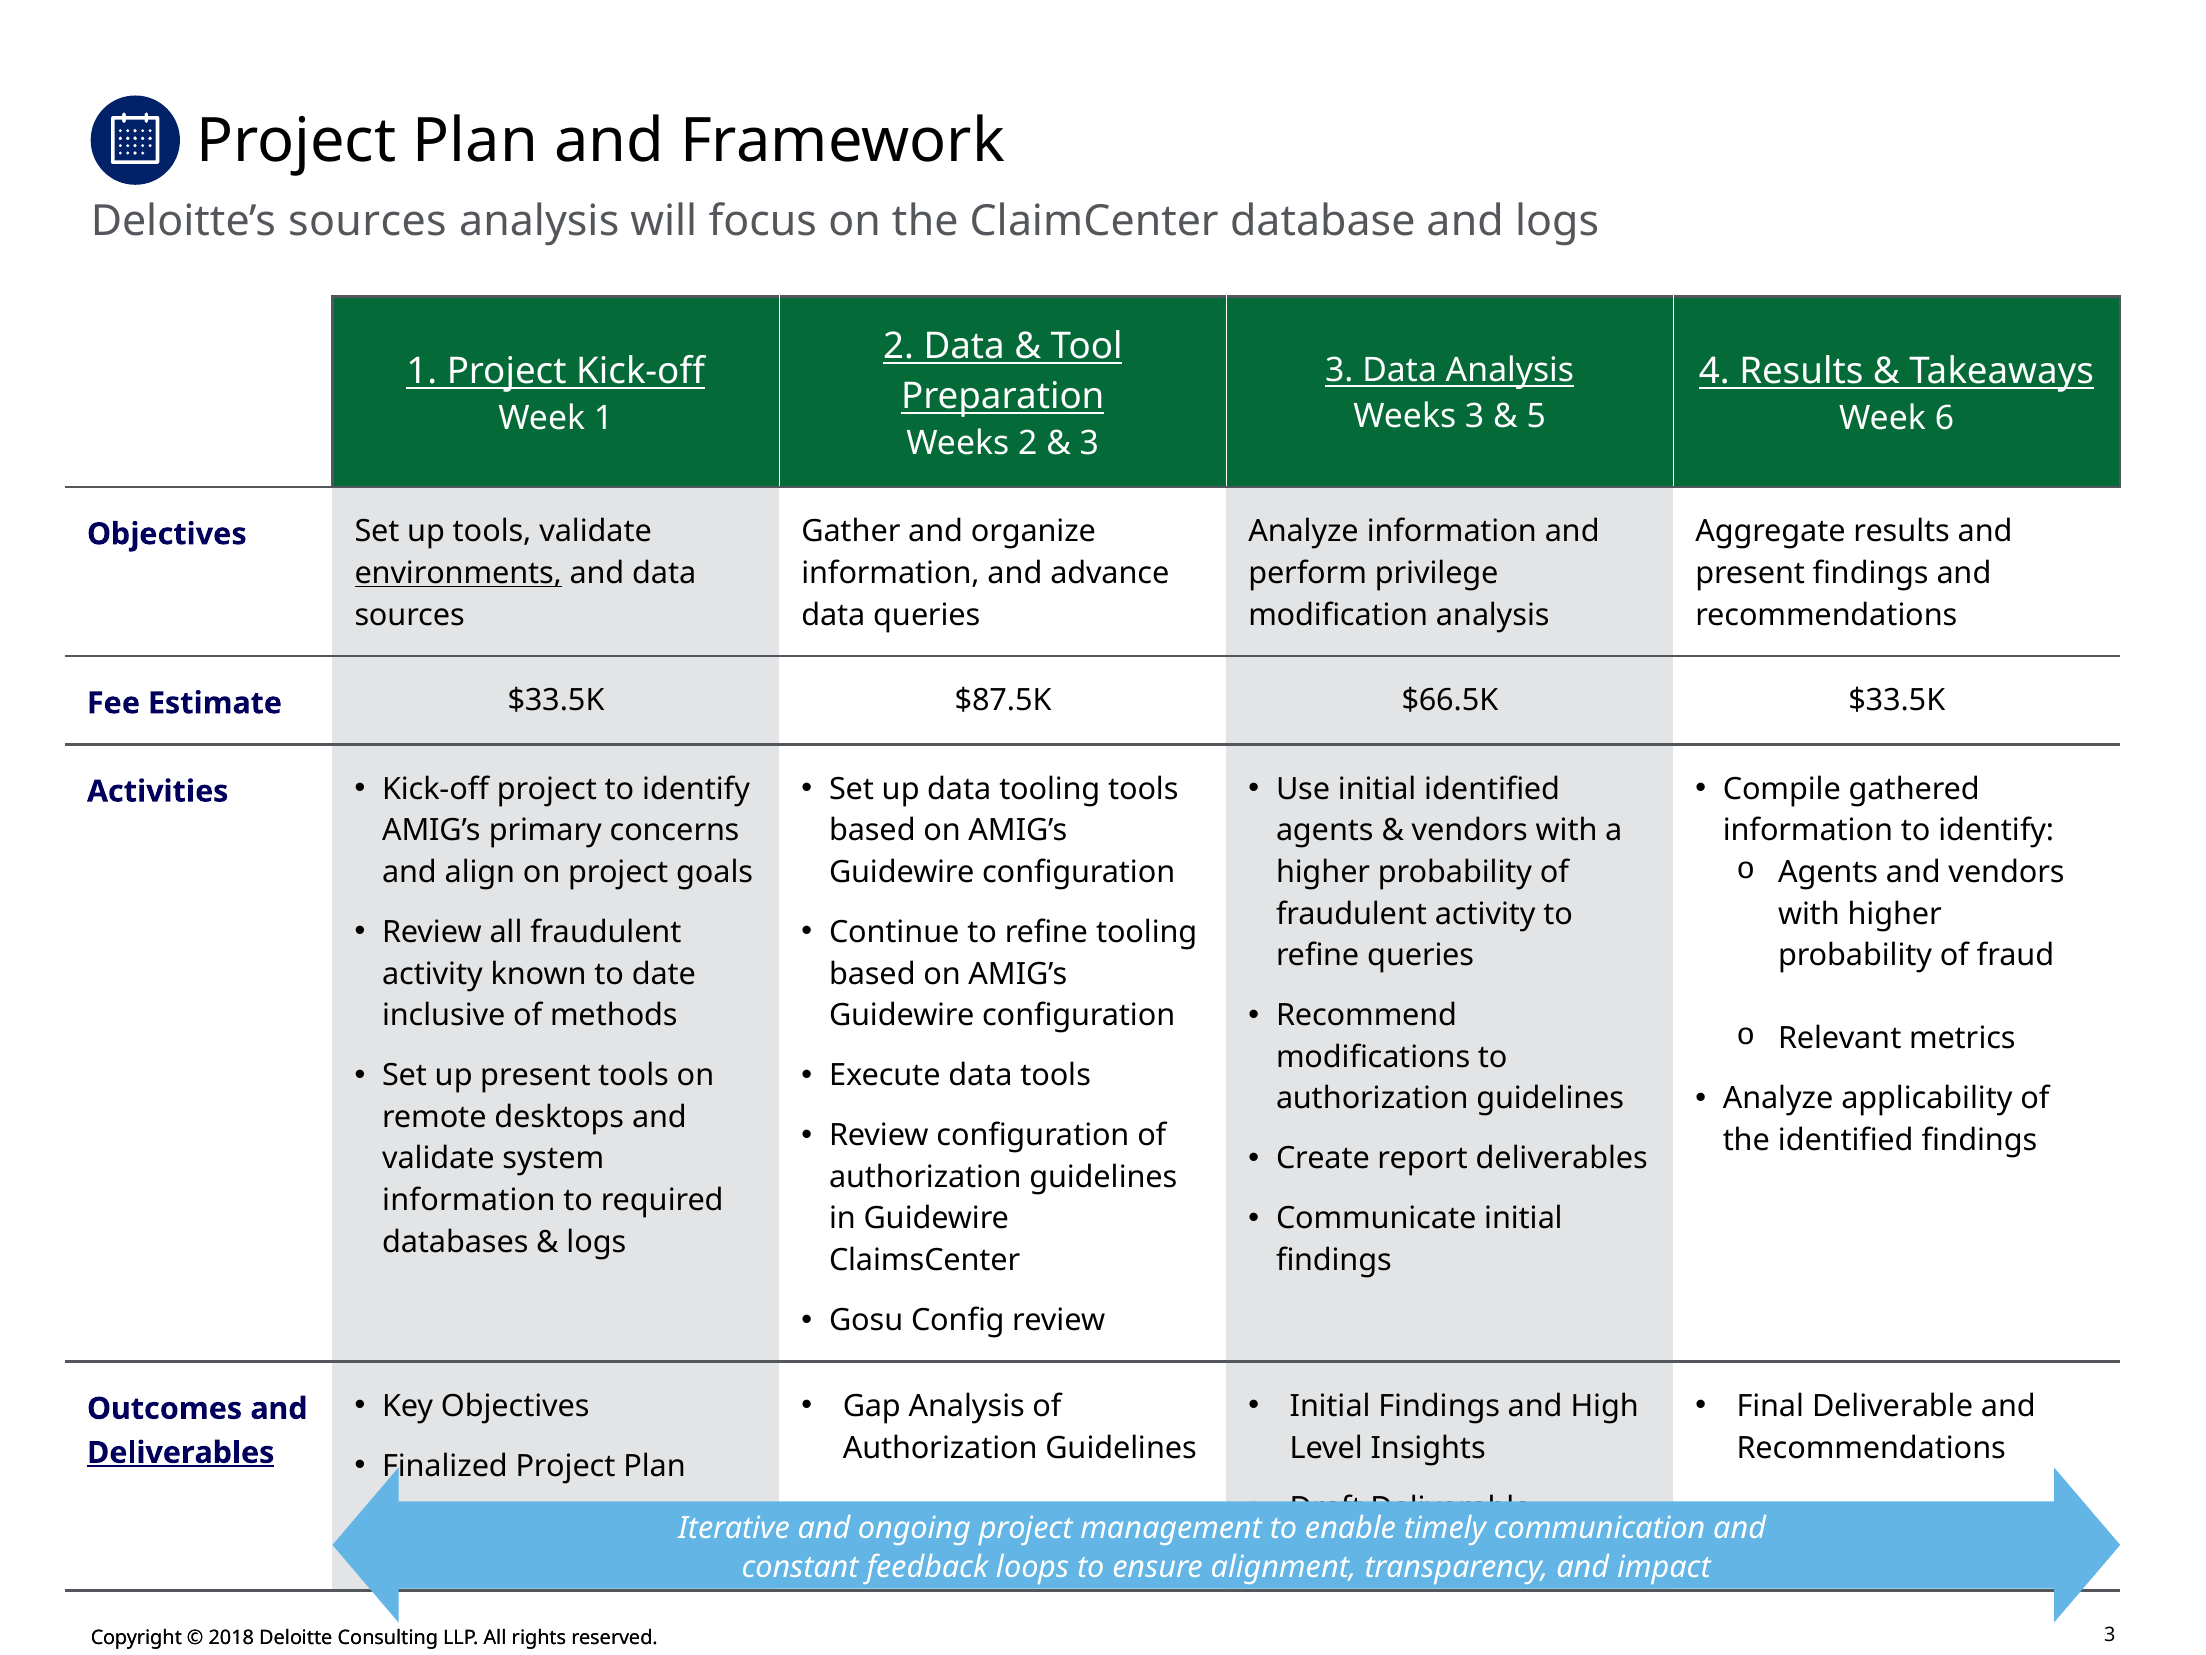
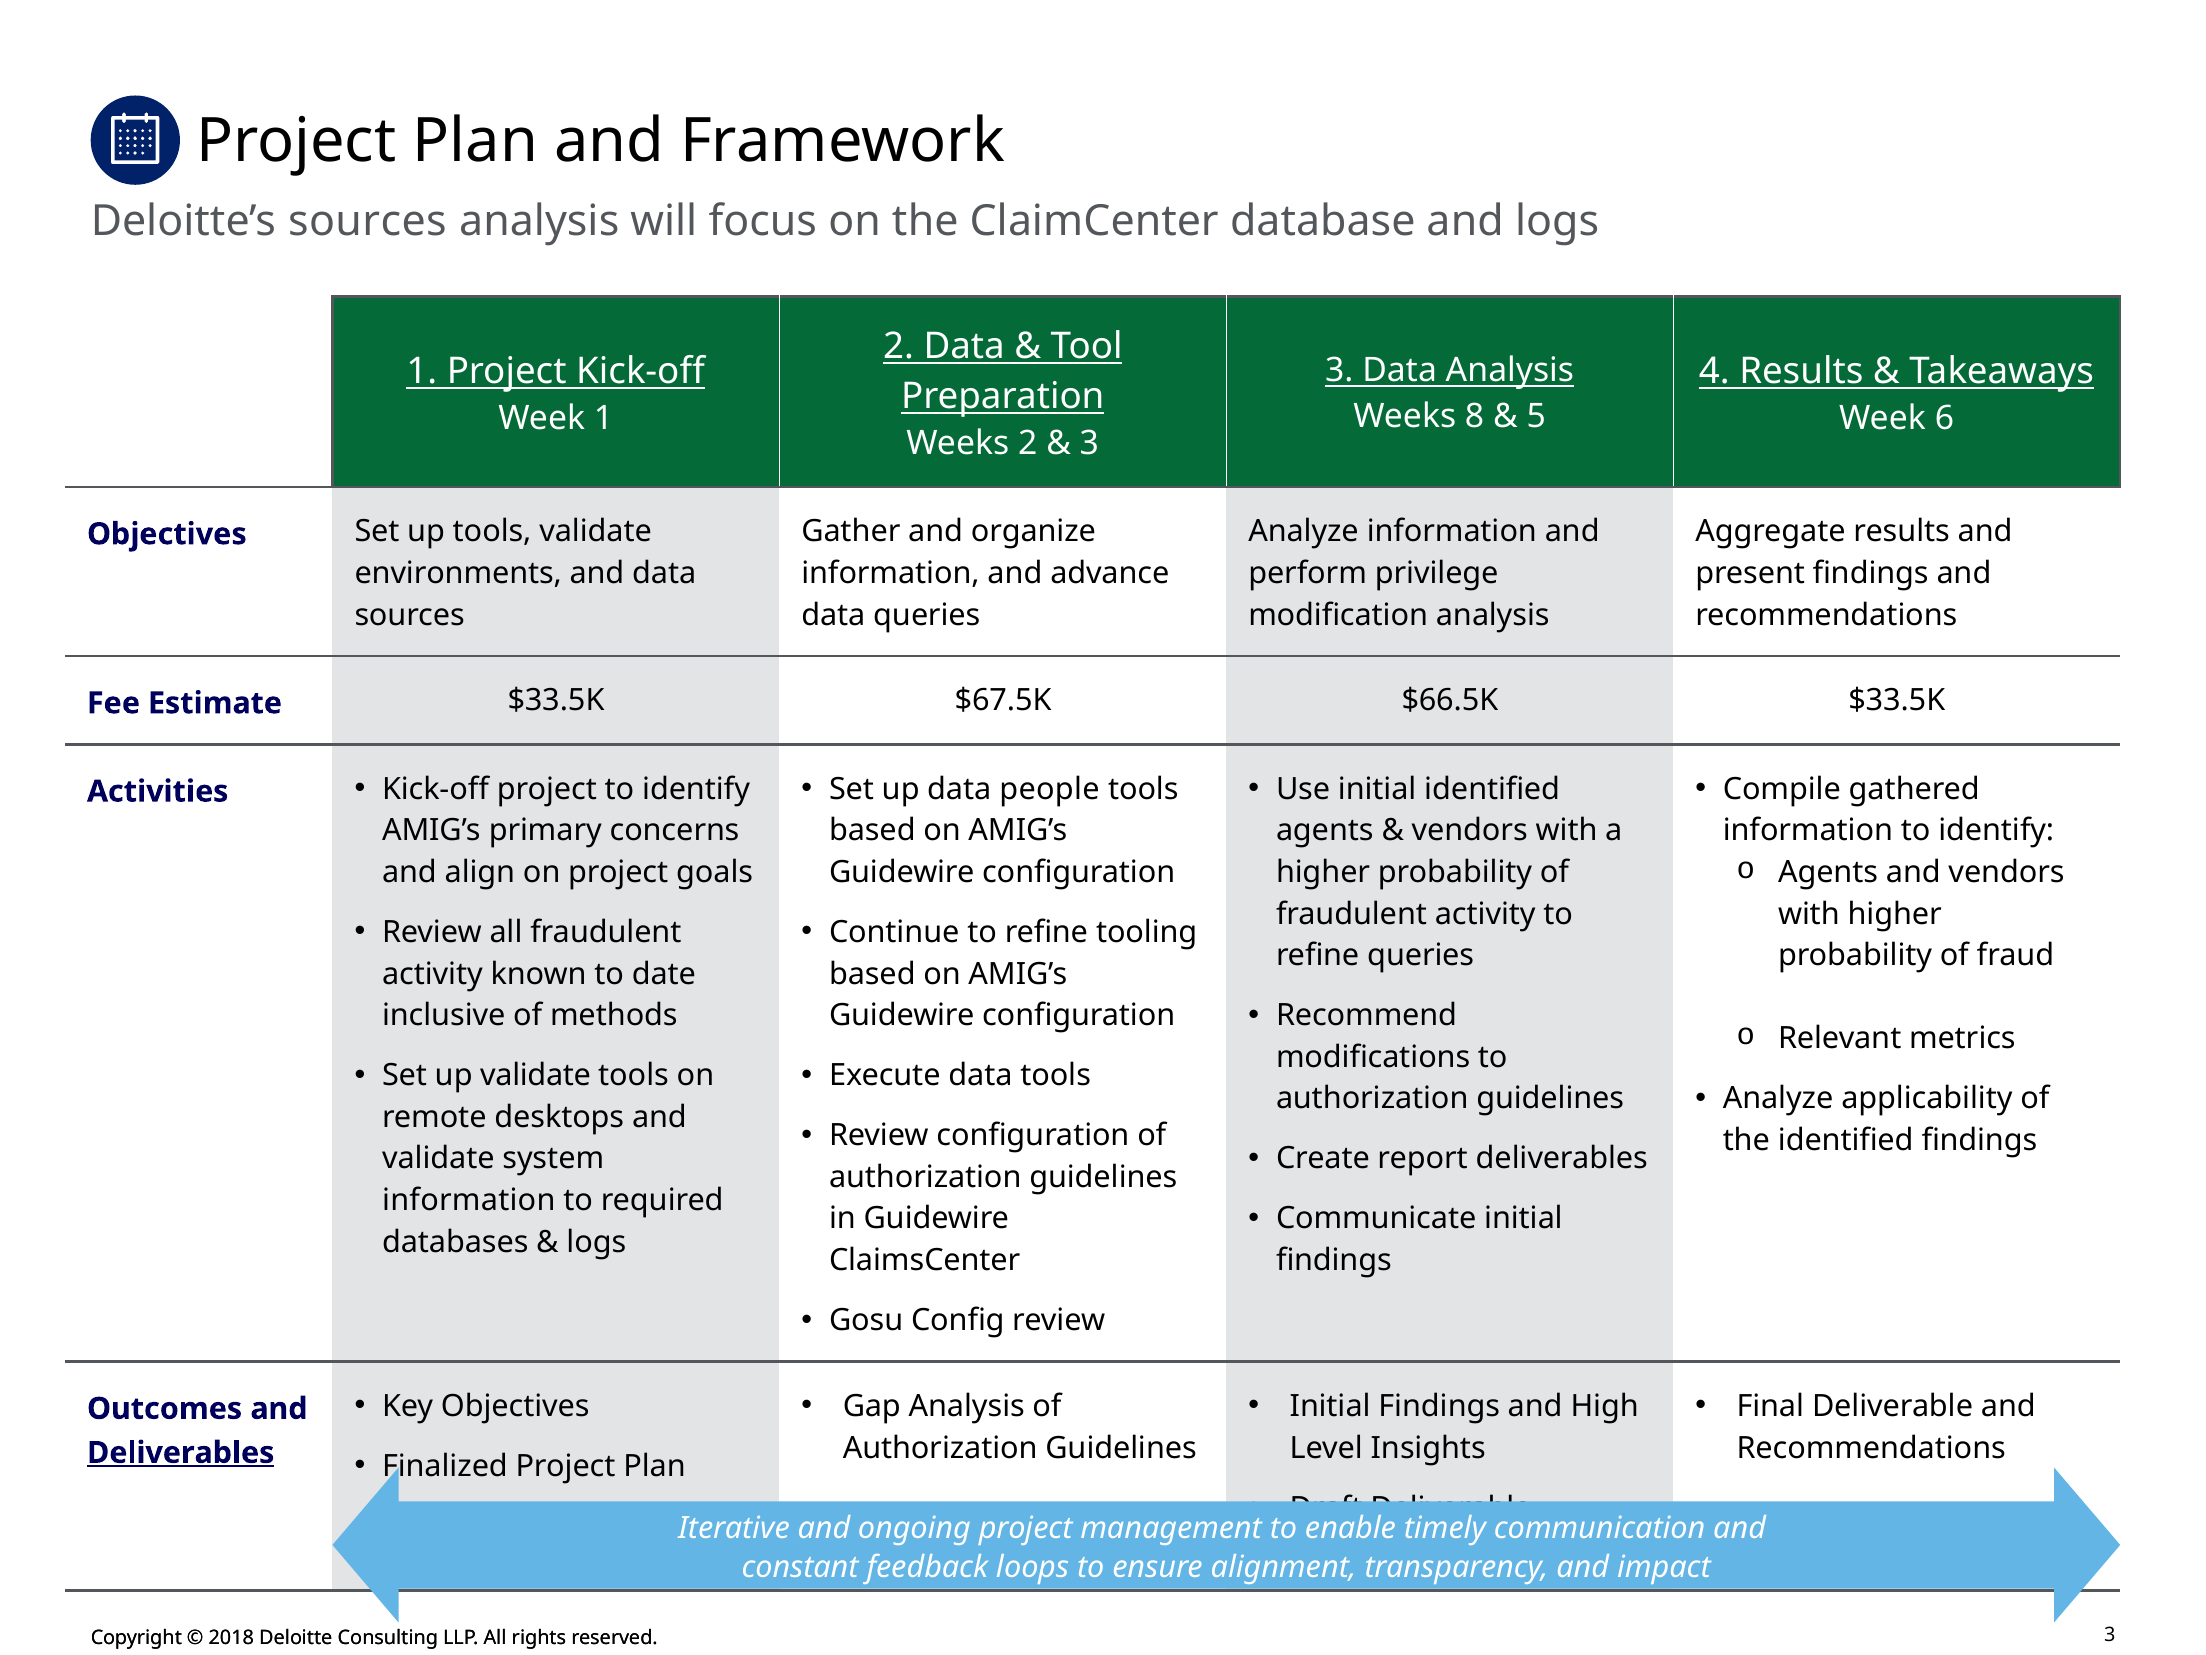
Weeks 3: 3 -> 8
environments underline: present -> none
$87.5K: $87.5K -> $67.5K
data tooling: tooling -> people
up present: present -> validate
